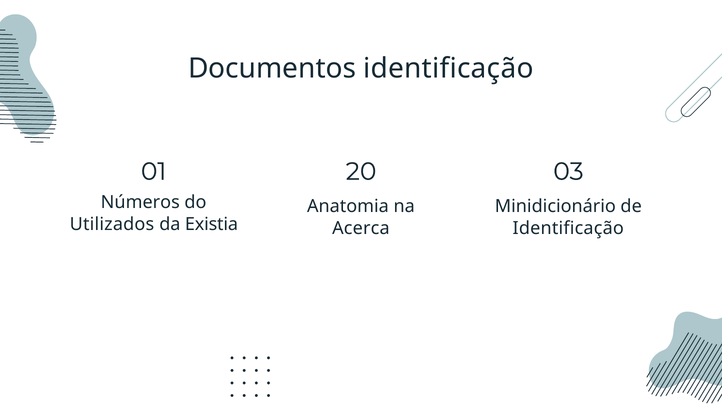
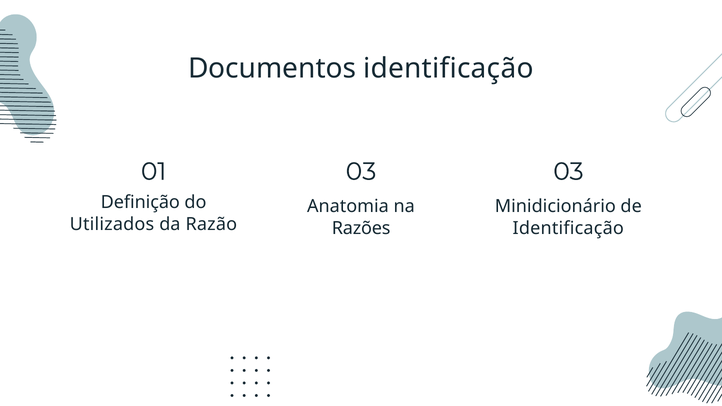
01 20: 20 -> 03
Números: Números -> Definição
Existia: Existia -> Razão
Acerca: Acerca -> Razões
